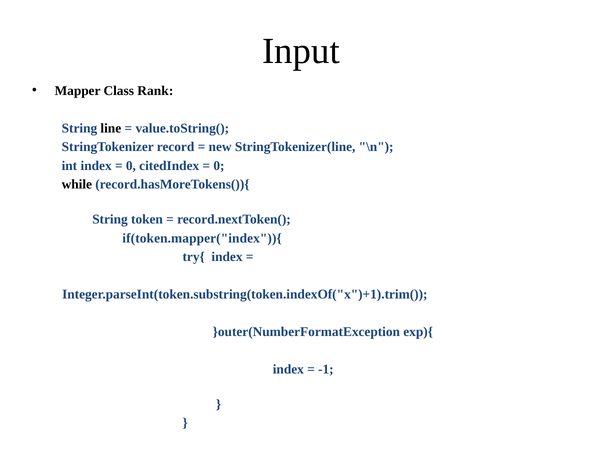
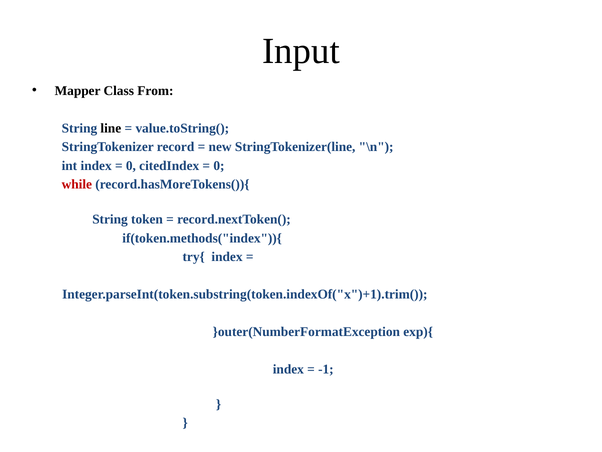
Rank: Rank -> From
while colour: black -> red
if(token.mapper("index")){: if(token.mapper("index")){ -> if(token.methods("index")){
